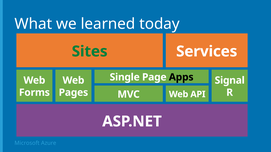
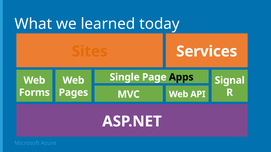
Sites colour: green -> orange
